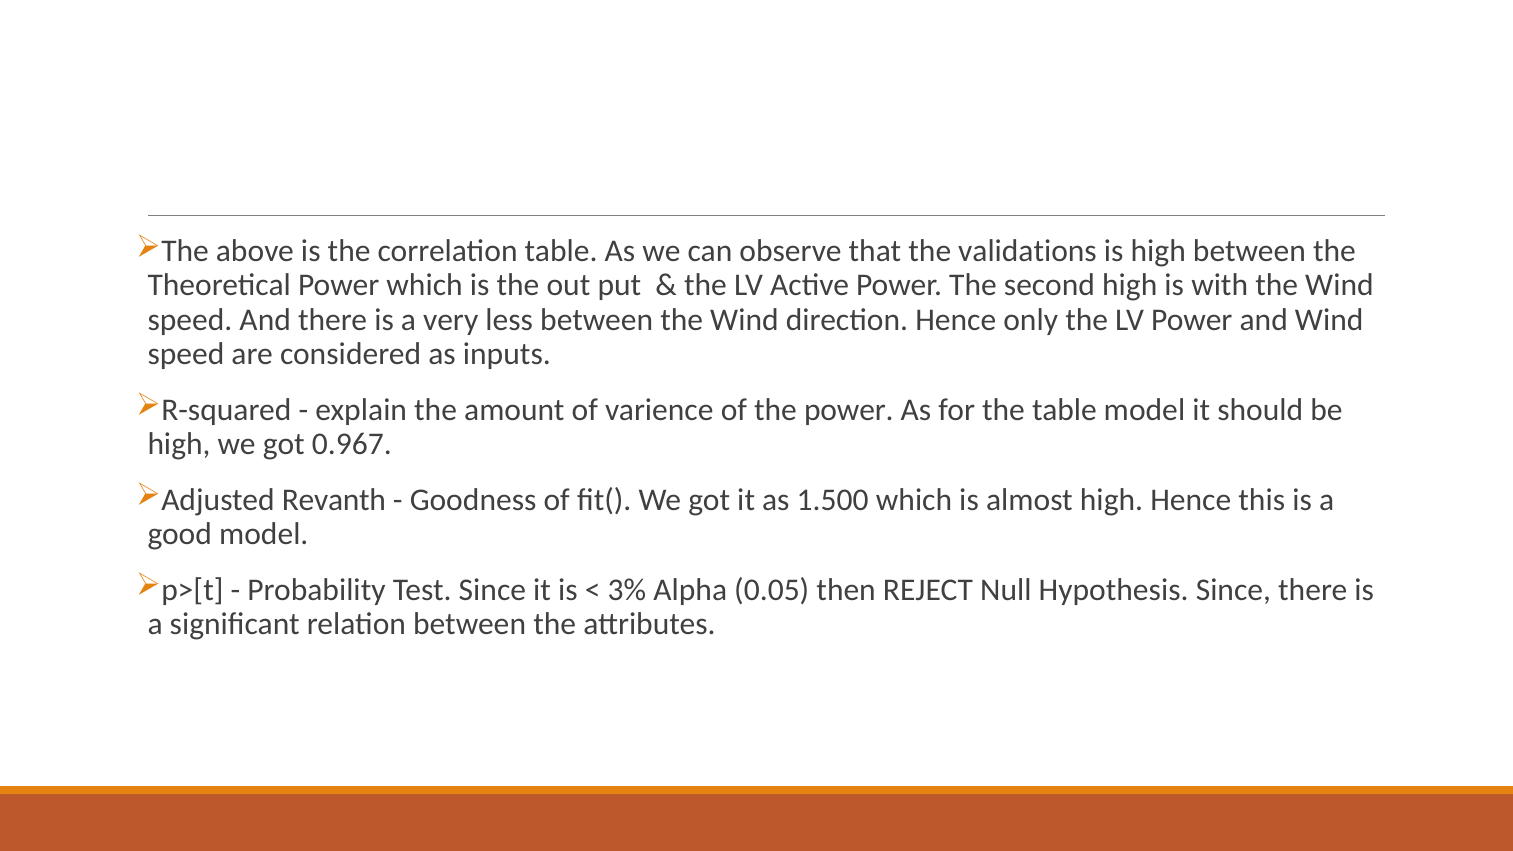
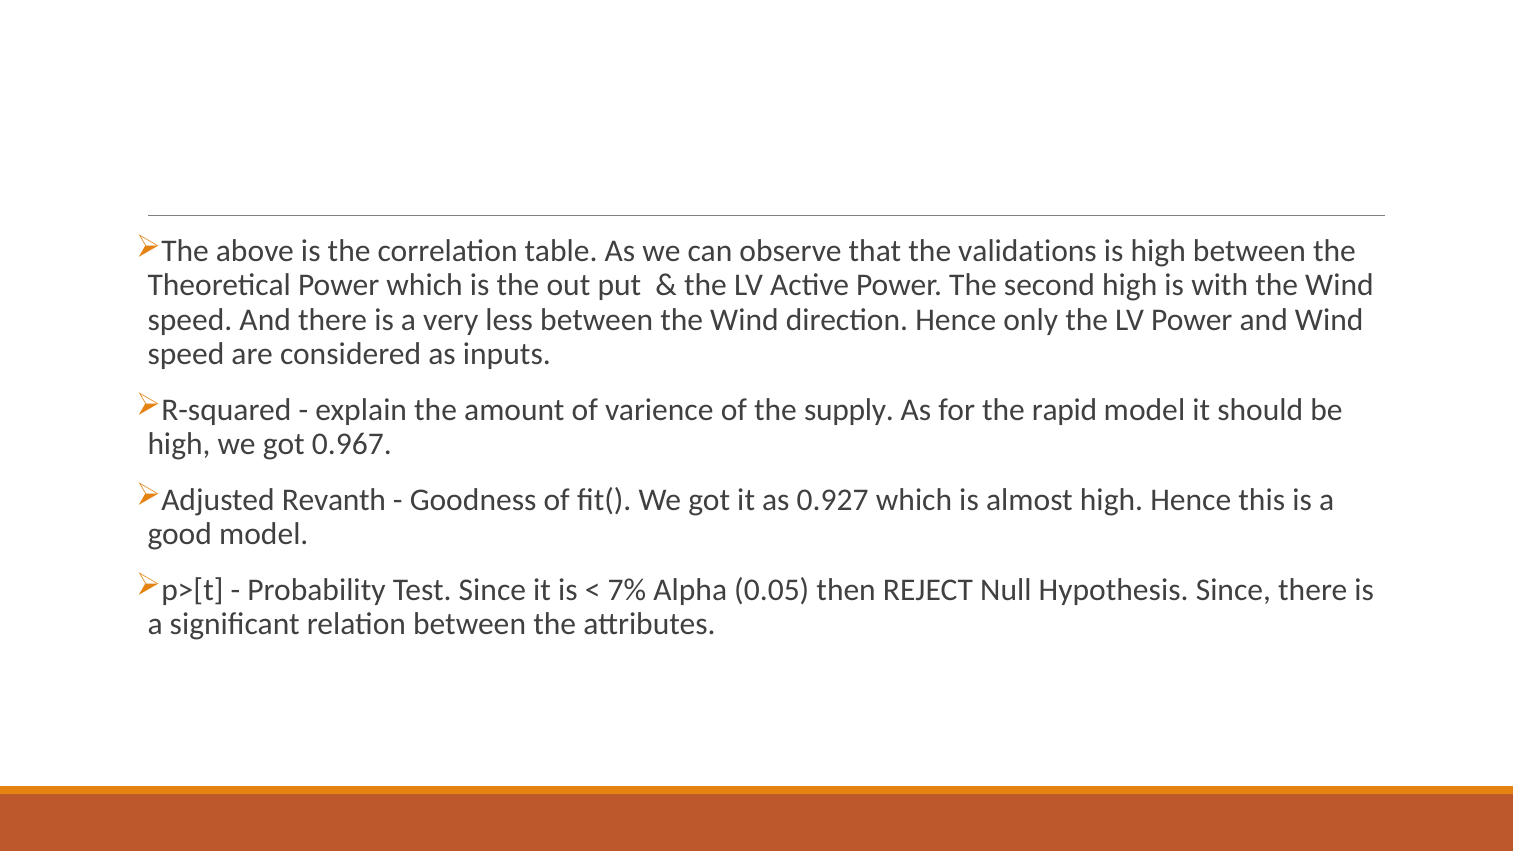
the power: power -> supply
the table: table -> rapid
1.500: 1.500 -> 0.927
3%: 3% -> 7%
